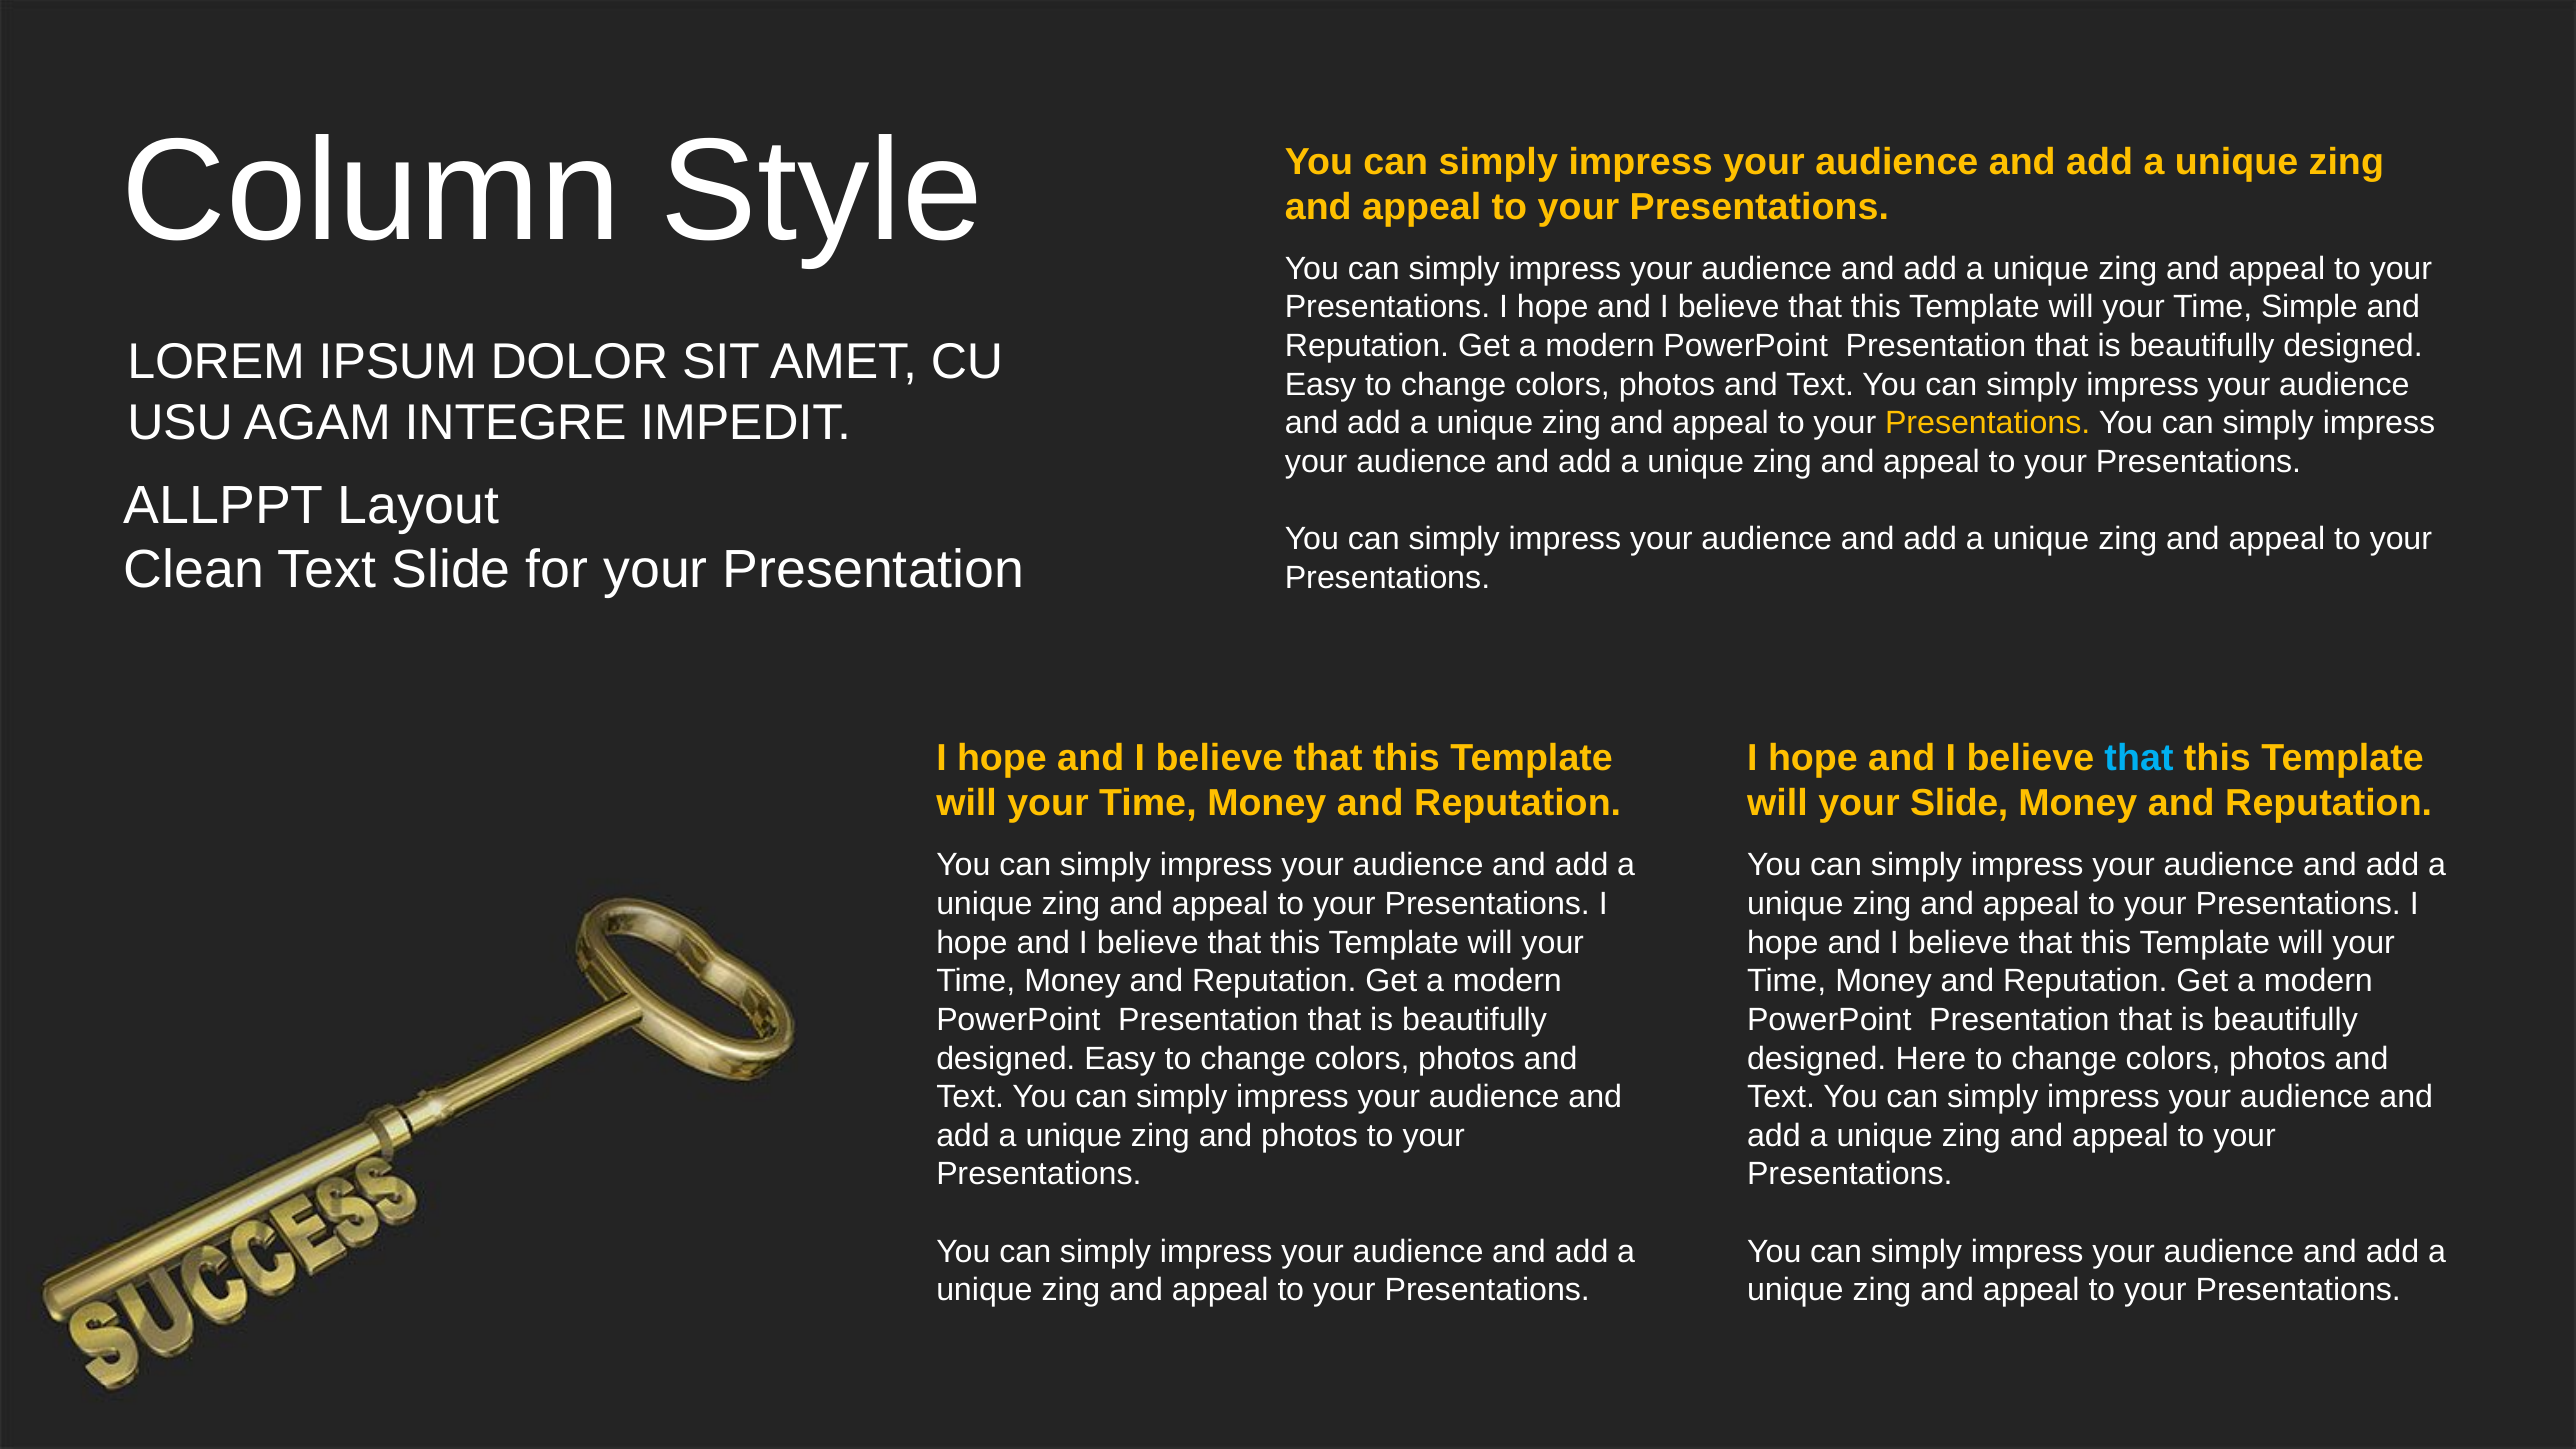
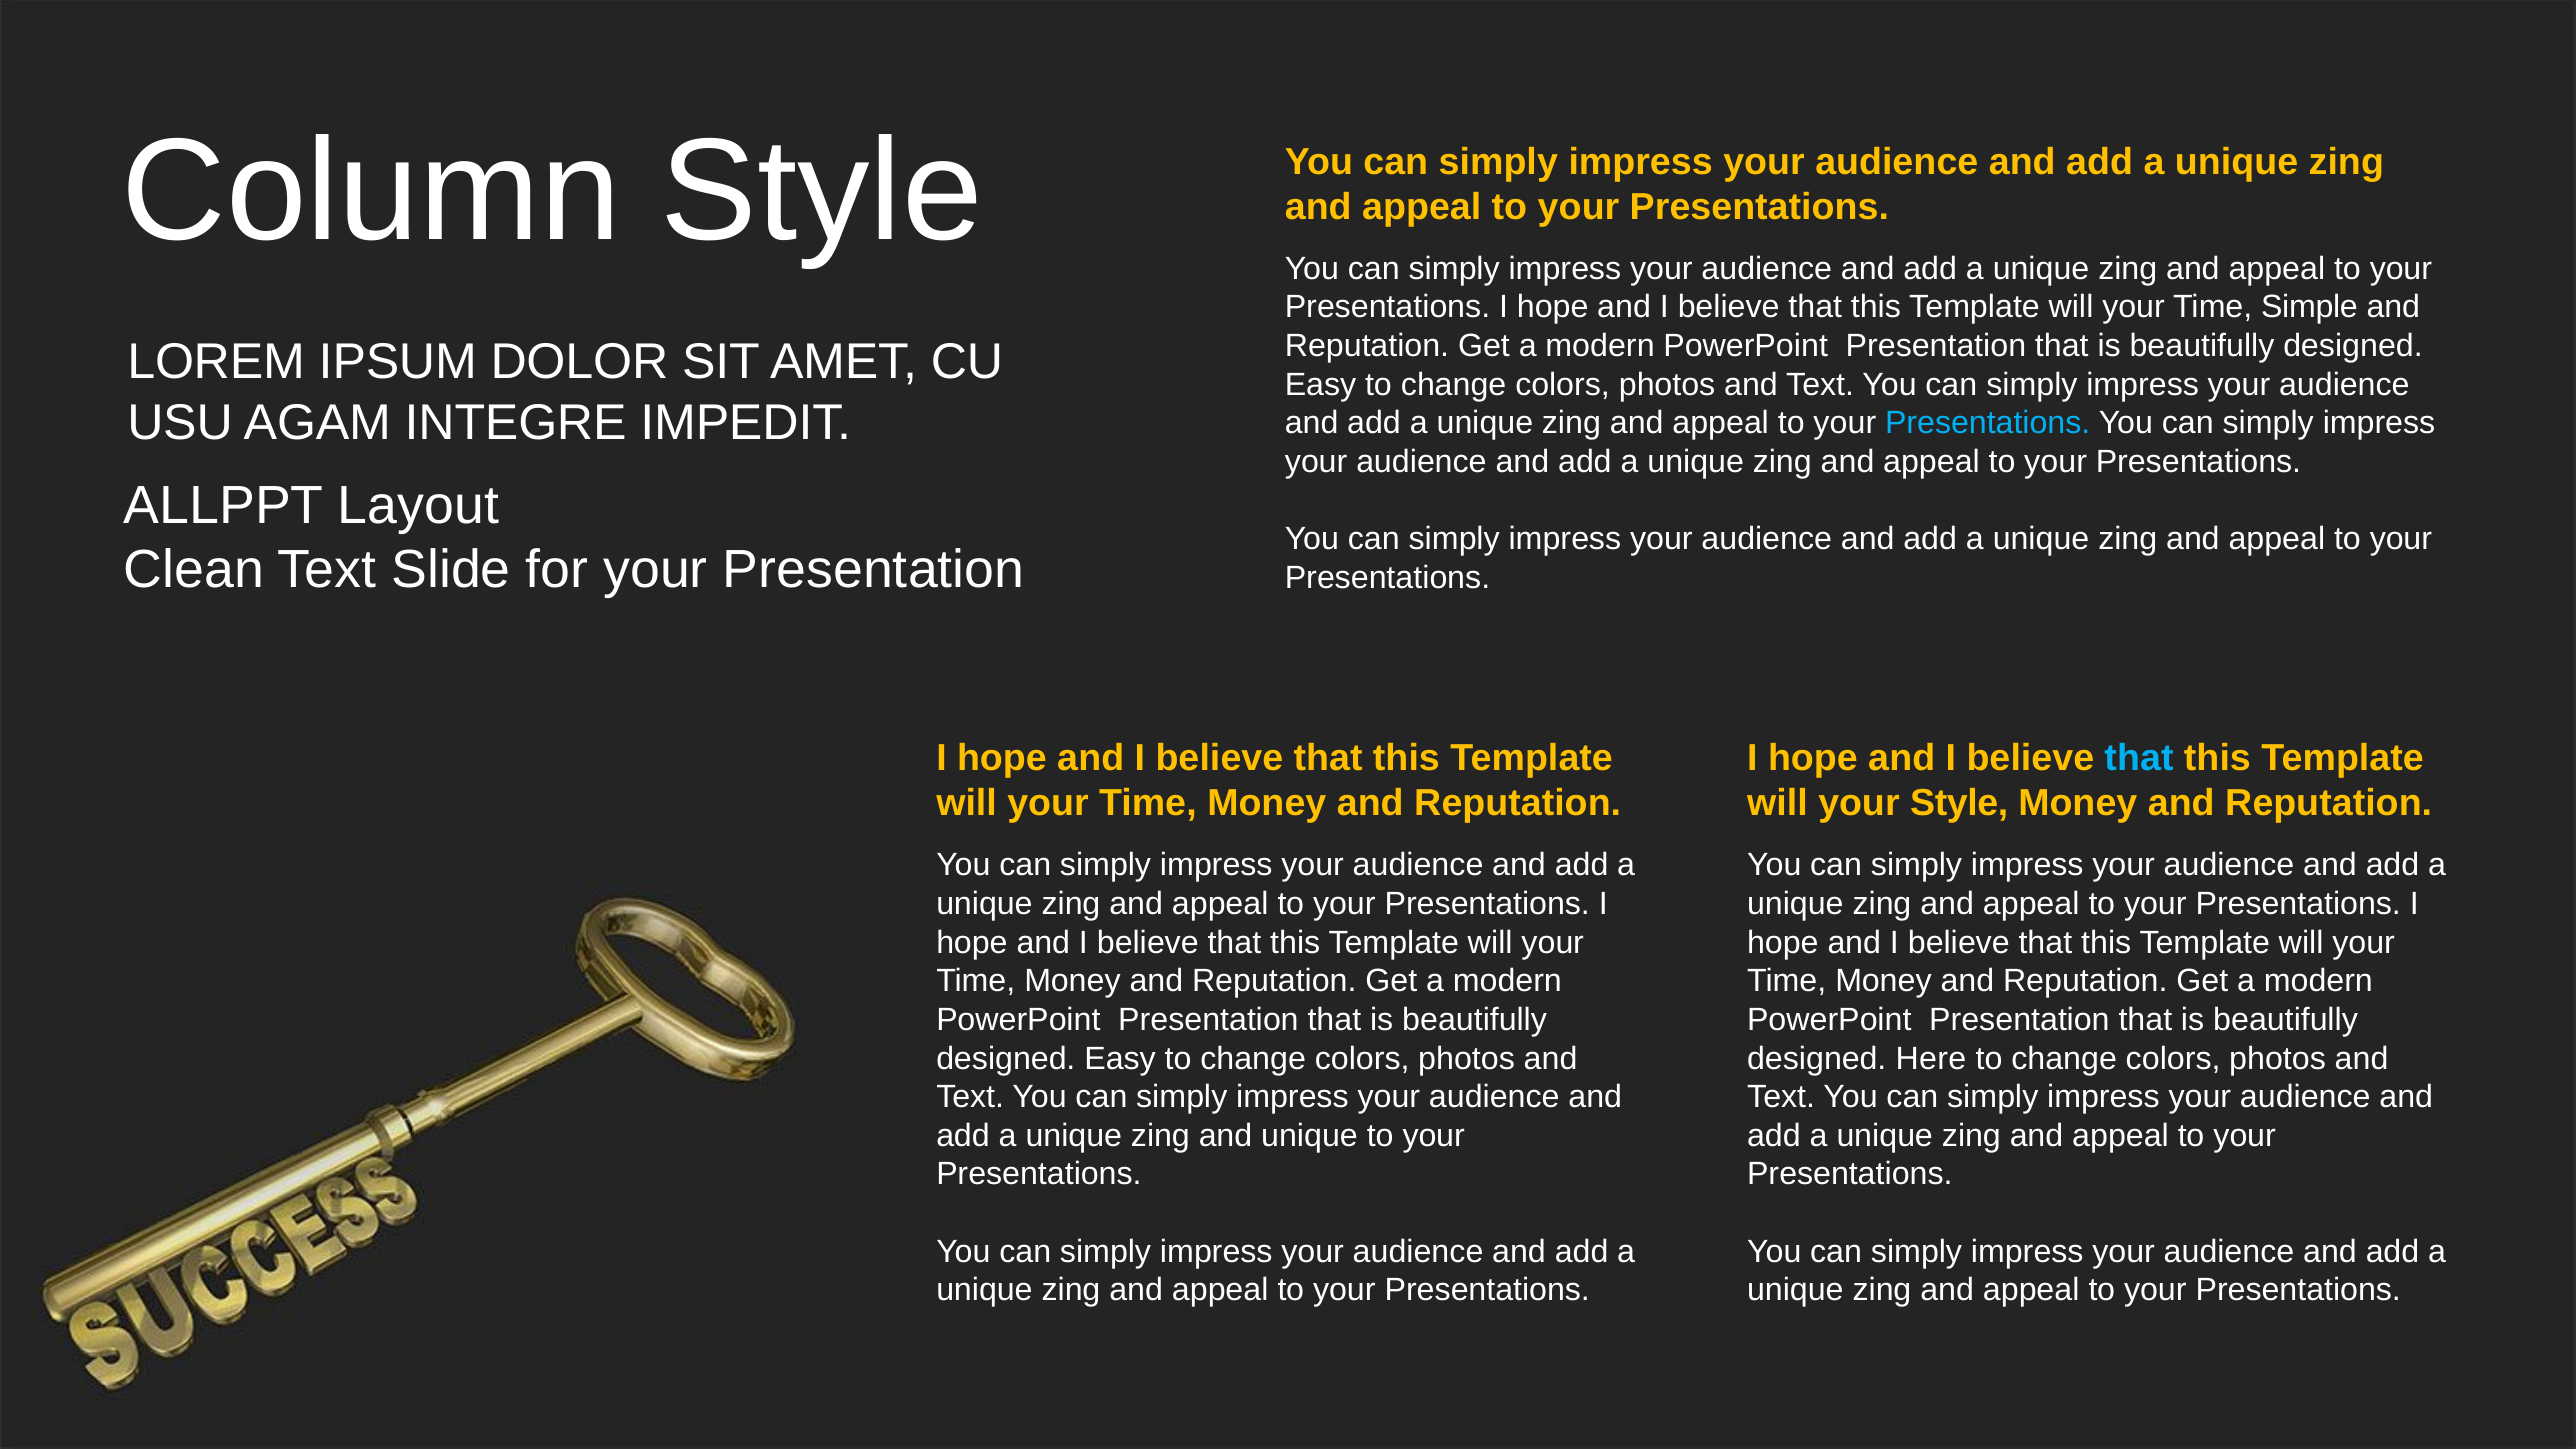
Presentations at (1988, 423) colour: yellow -> light blue
your Slide: Slide -> Style
and photos: photos -> unique
